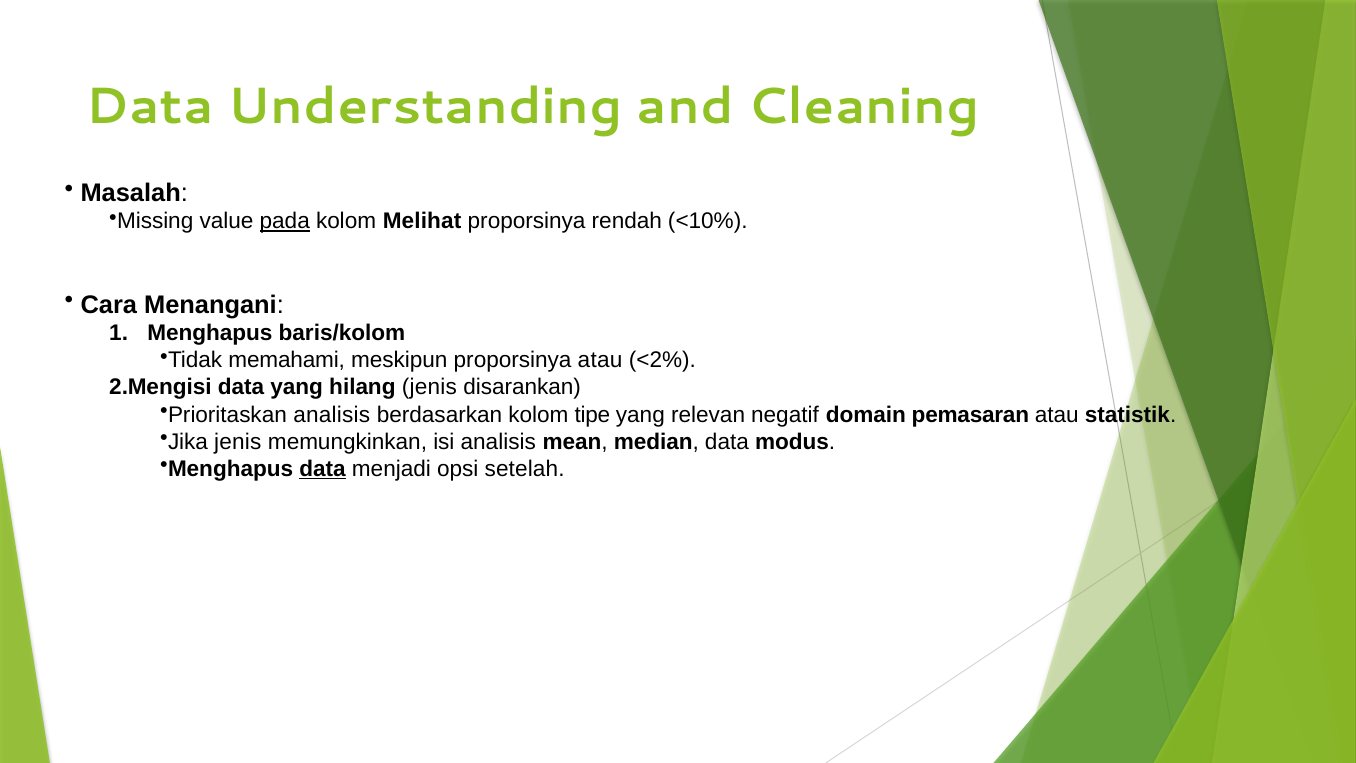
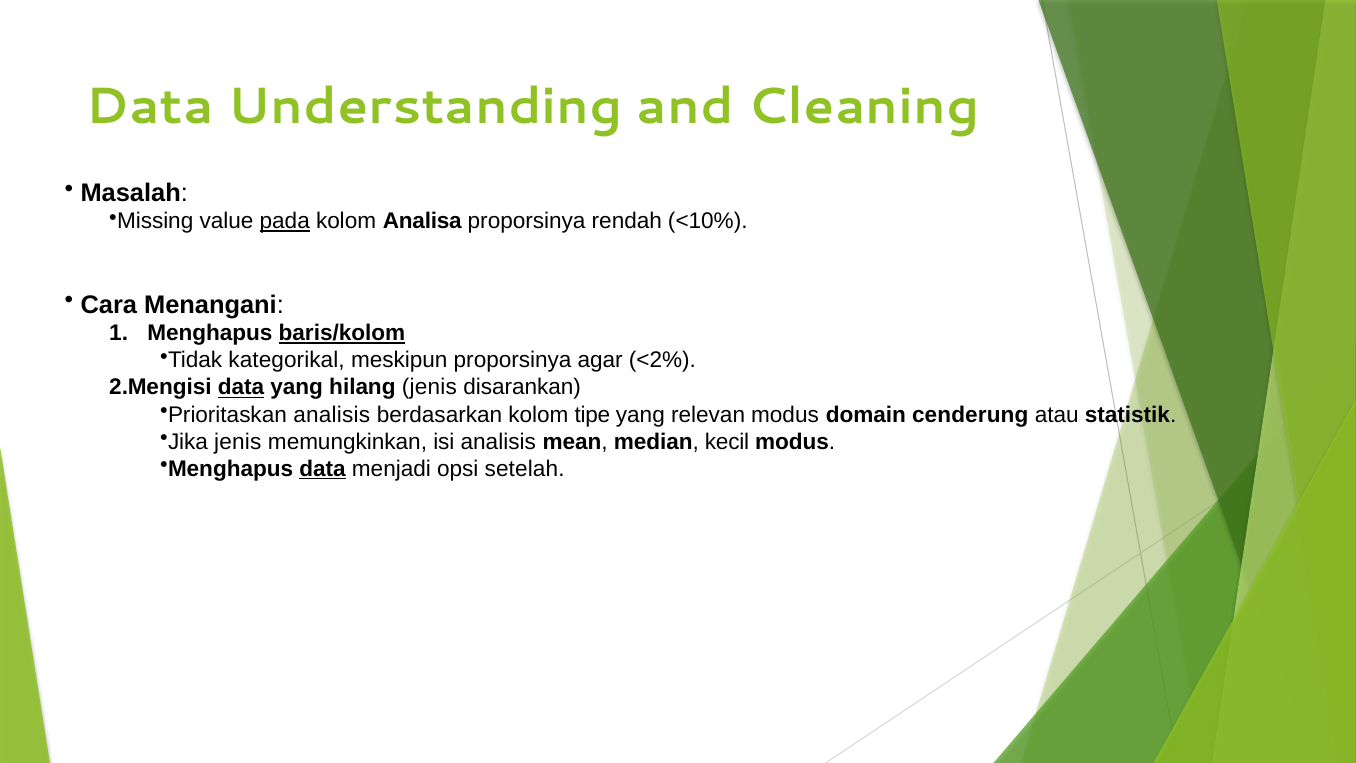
Melihat: Melihat -> Analisa
baris/kolom underline: none -> present
memahami: memahami -> kategorikal
proporsinya atau: atau -> agar
data at (241, 387) underline: none -> present
relevan negatif: negatif -> modus
pemasaran: pemasaran -> cenderung
median data: data -> kecil
